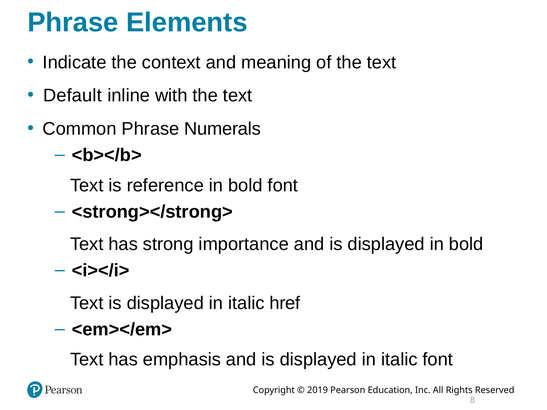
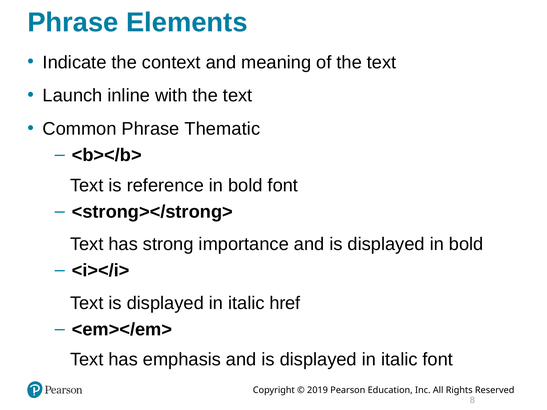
Default: Default -> Launch
Numerals: Numerals -> Thematic
